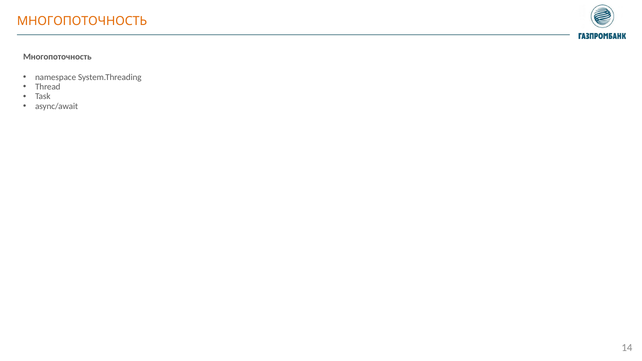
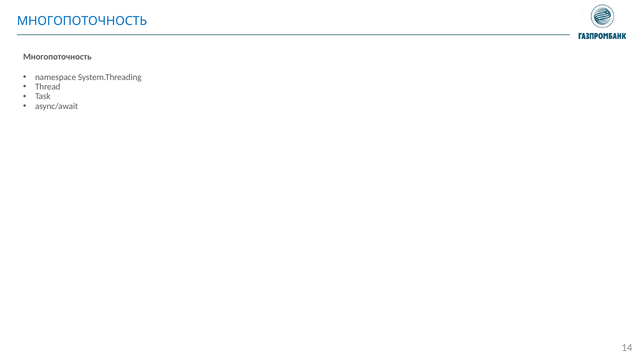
МНОГОПОТОЧНОСТЬ at (82, 21) colour: orange -> blue
